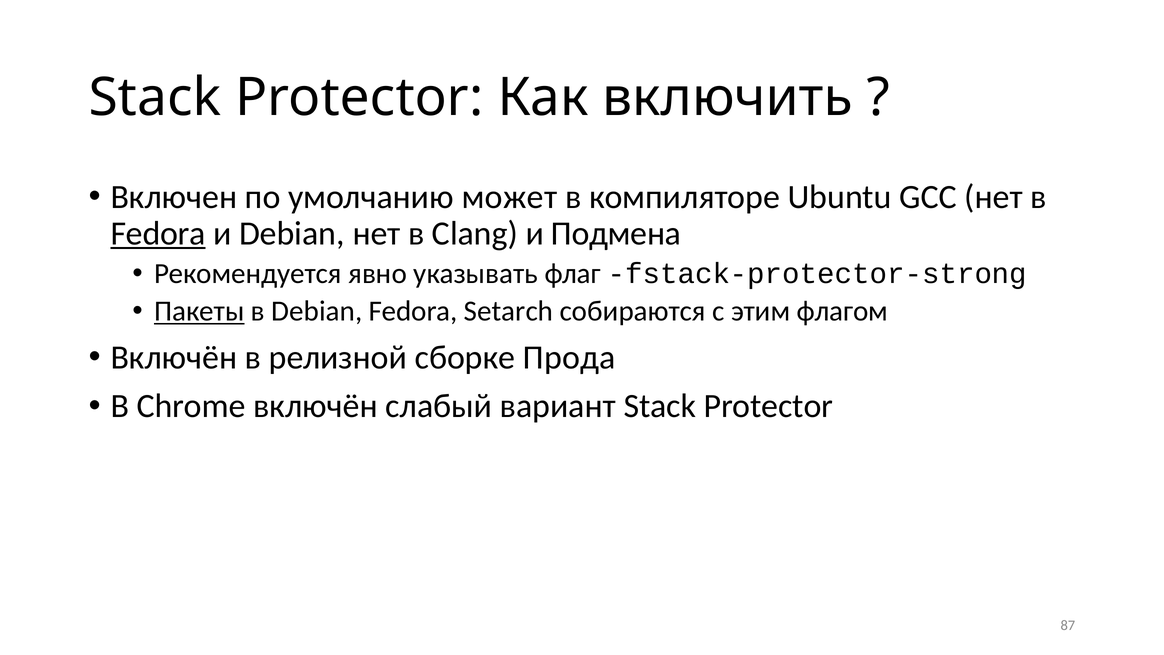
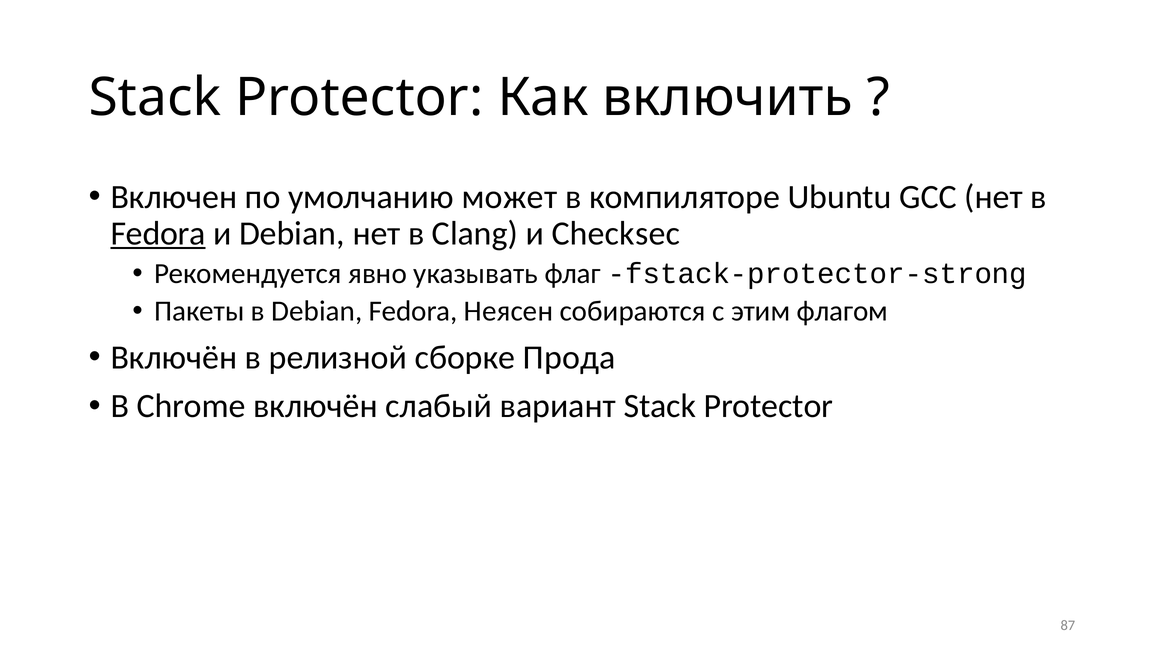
Подмена: Подмена -> Checksec
Пакеты underline: present -> none
Setarch: Setarch -> Неясен
